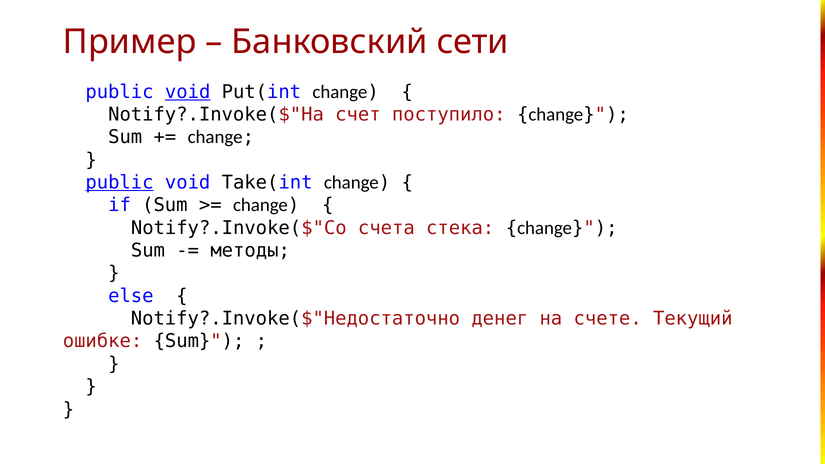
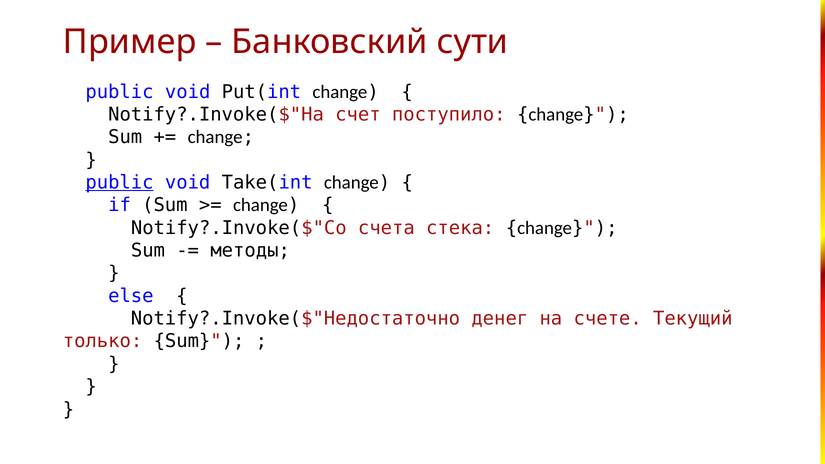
сети: сети -> сути
void at (188, 92) underline: present -> none
ошибке: ошибке -> только
